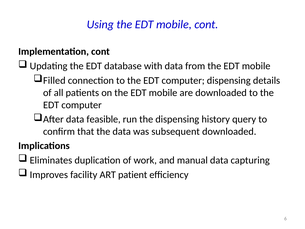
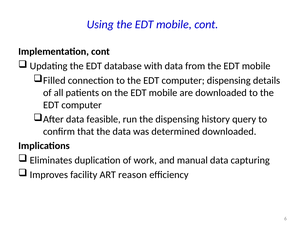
subsequent: subsequent -> determined
patient: patient -> reason
